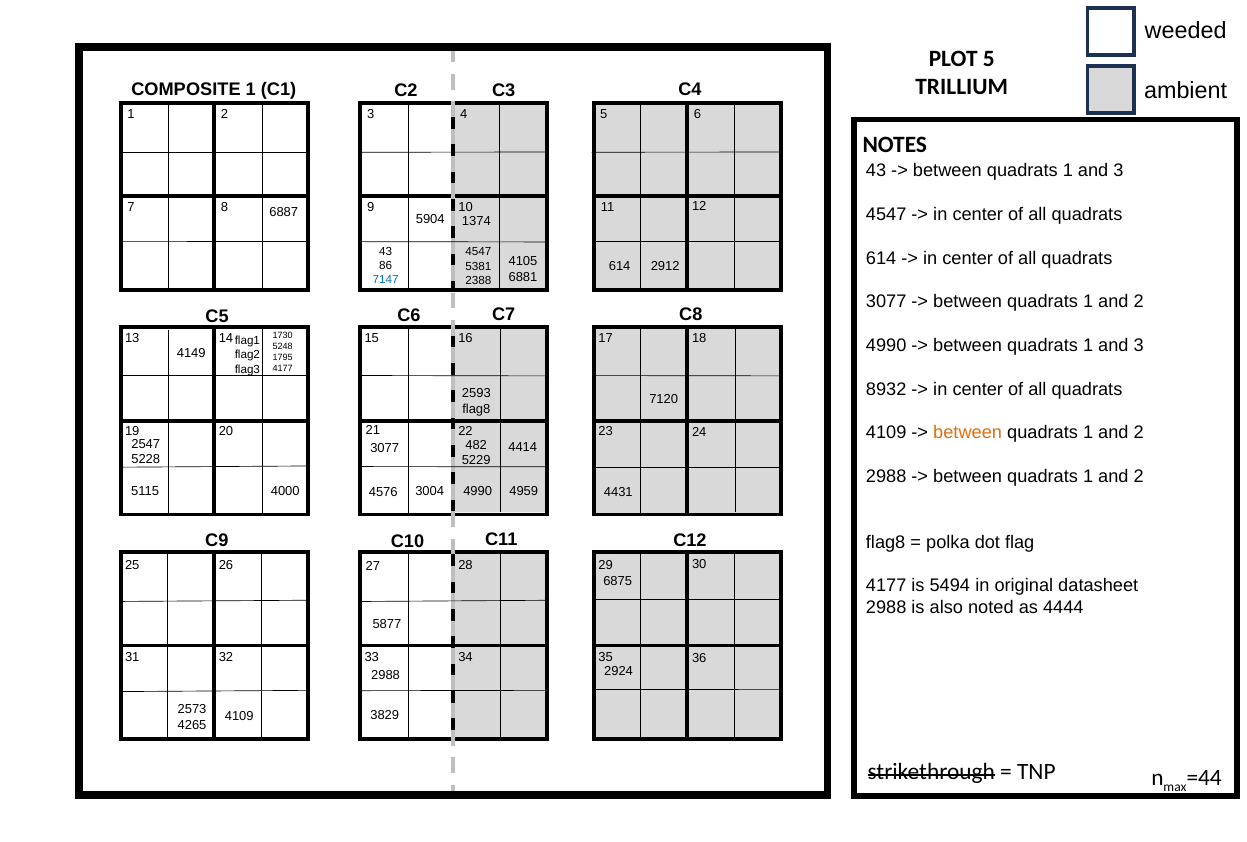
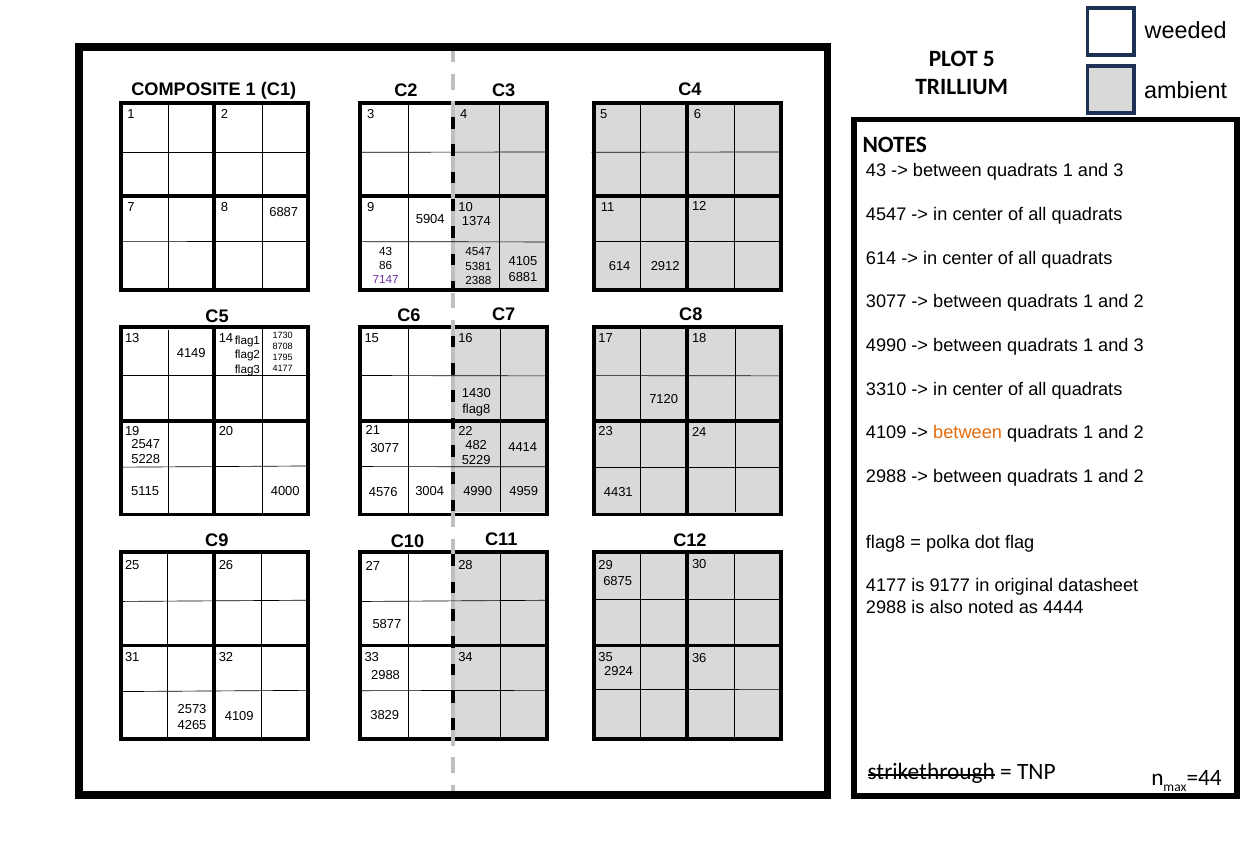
7147 colour: blue -> purple
5248: 5248 -> 8708
8932: 8932 -> 3310
2593: 2593 -> 1430
5494: 5494 -> 9177
